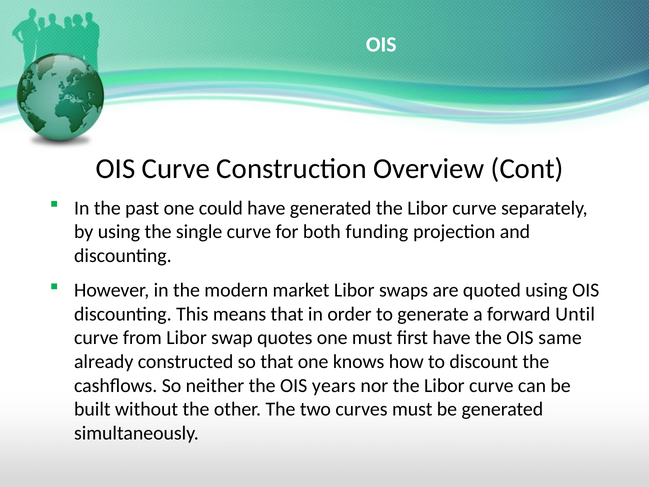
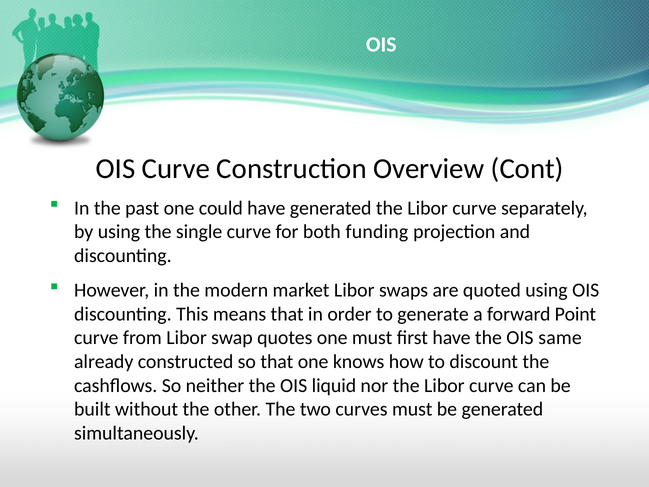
Until: Until -> Point
years: years -> liquid
